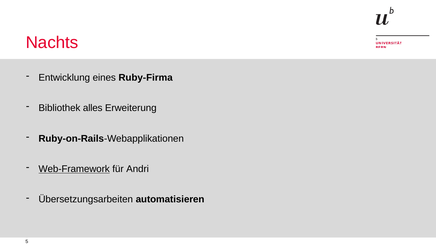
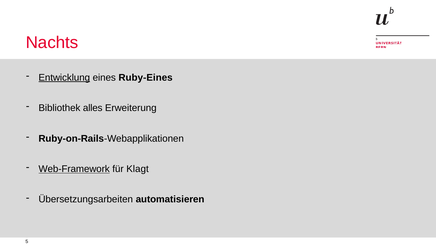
Entwicklung underline: none -> present
Ruby-Firma: Ruby-Firma -> Ruby-Eines
Andri: Andri -> Klagt
